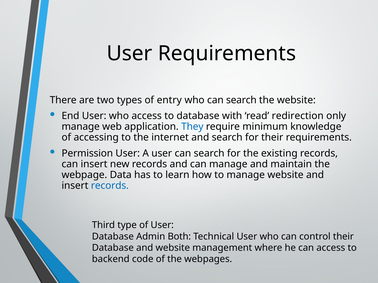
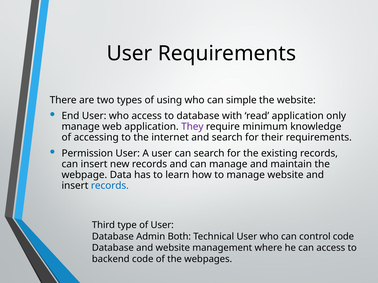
entry: entry -> using
who can search: search -> simple
read redirection: redirection -> application
They colour: blue -> purple
control their: their -> code
